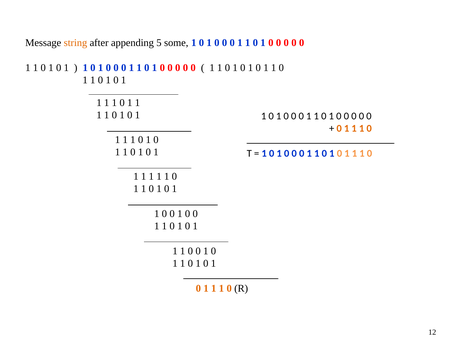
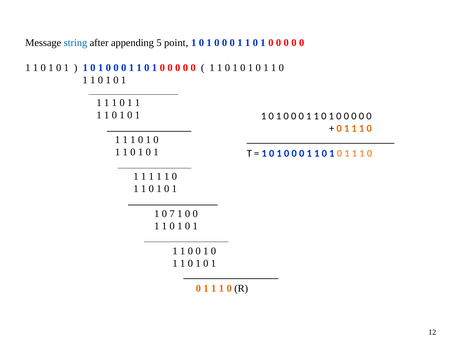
string colour: orange -> blue
some: some -> point
0 at (172, 214): 0 -> 7
